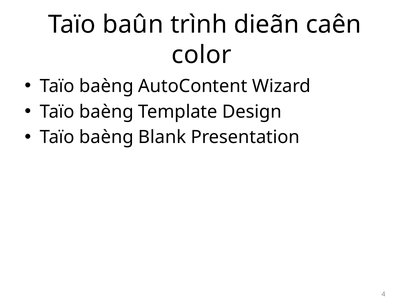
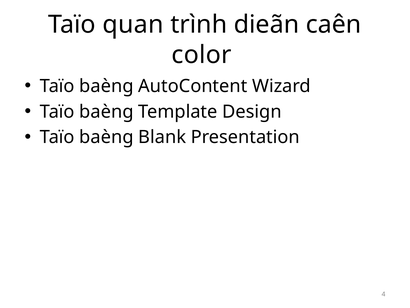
baûn: baûn -> quan
